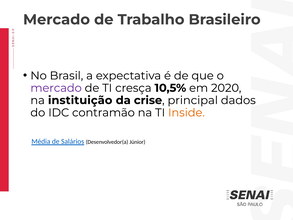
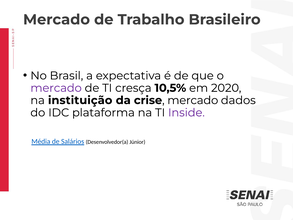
crise principal: principal -> mercado
contramão: contramão -> plataforma
Inside colour: orange -> purple
